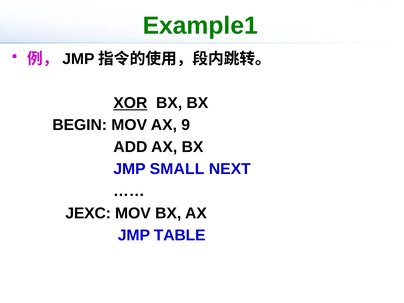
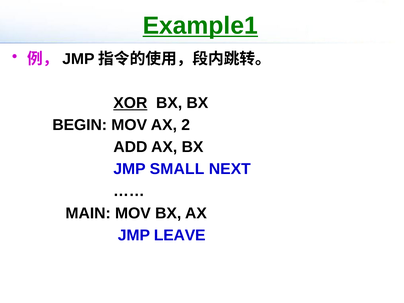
Example1 underline: none -> present
9: 9 -> 2
JEXC: JEXC -> MAIN
TABLE: TABLE -> LEAVE
